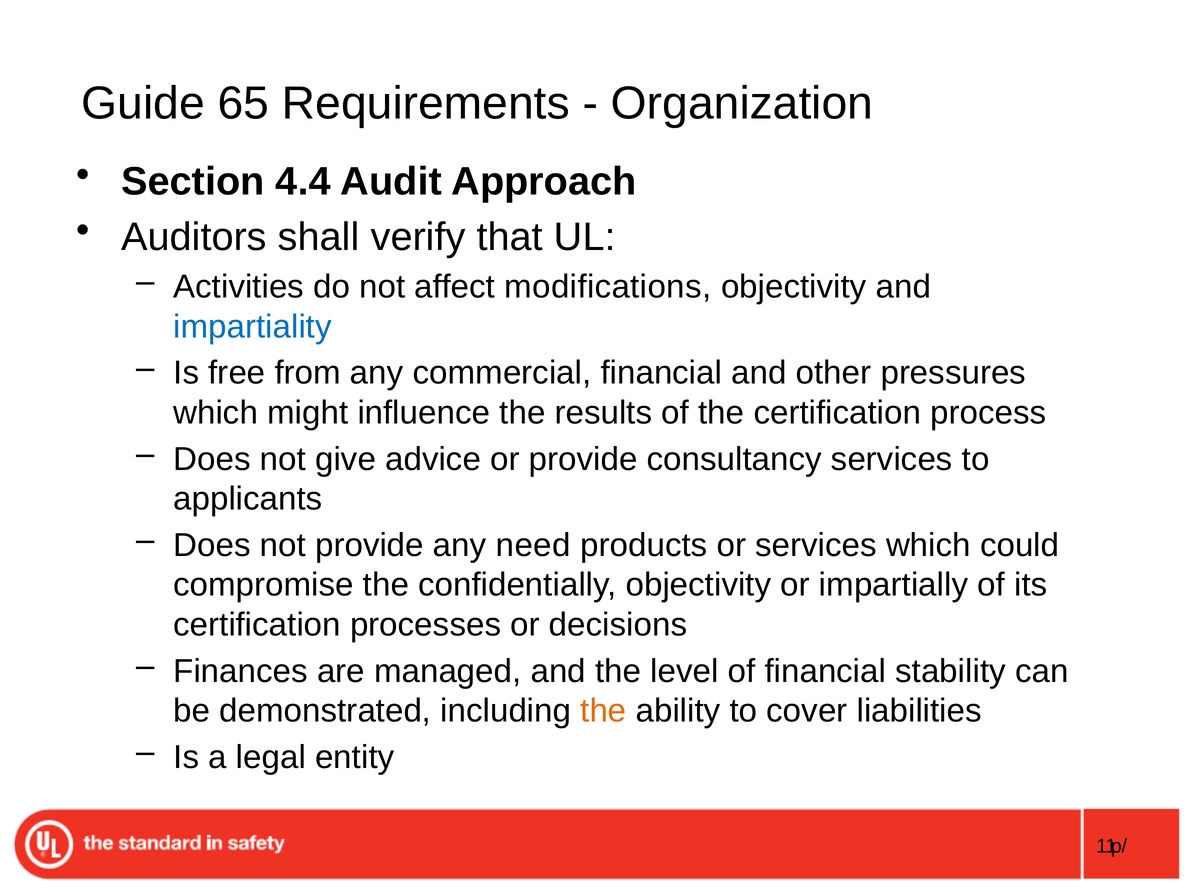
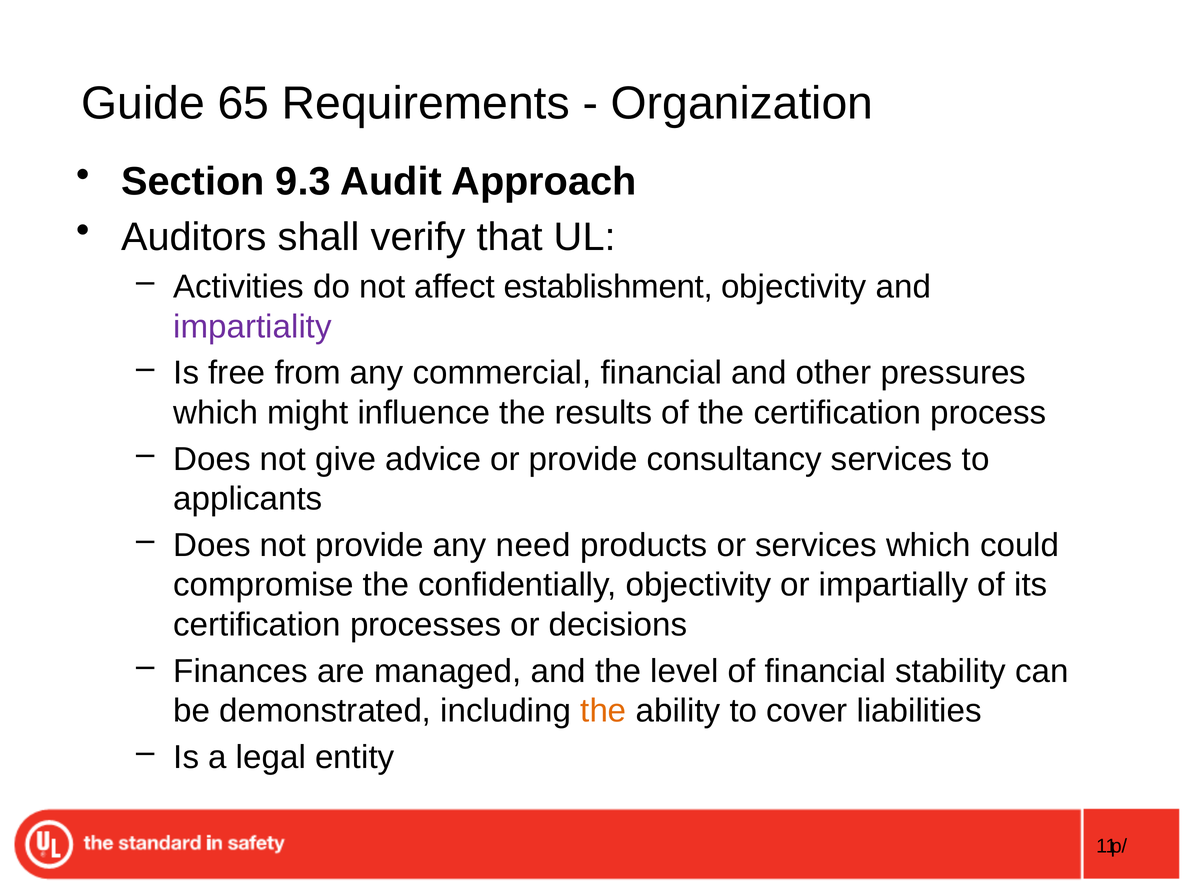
4.4: 4.4 -> 9.3
modifications: modifications -> establishment
impartiality colour: blue -> purple
